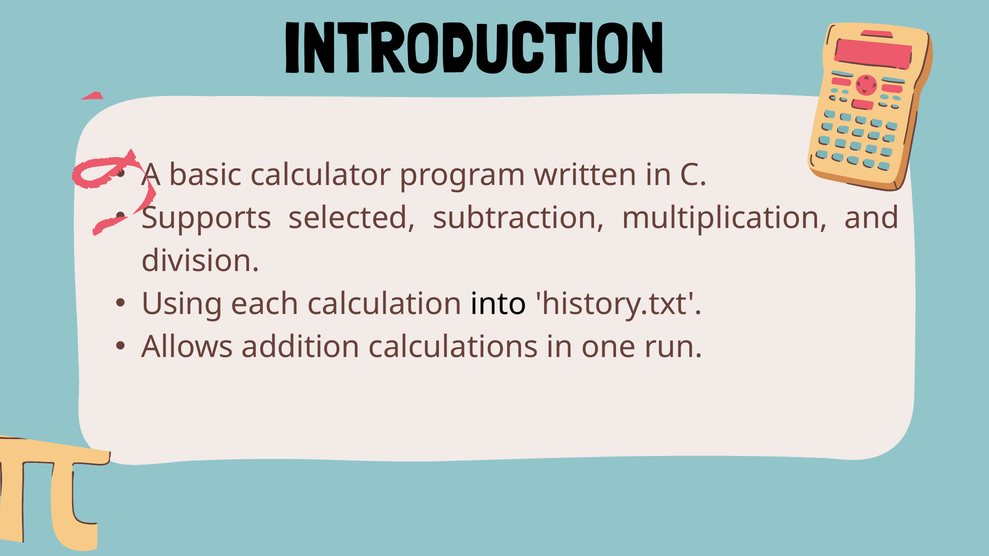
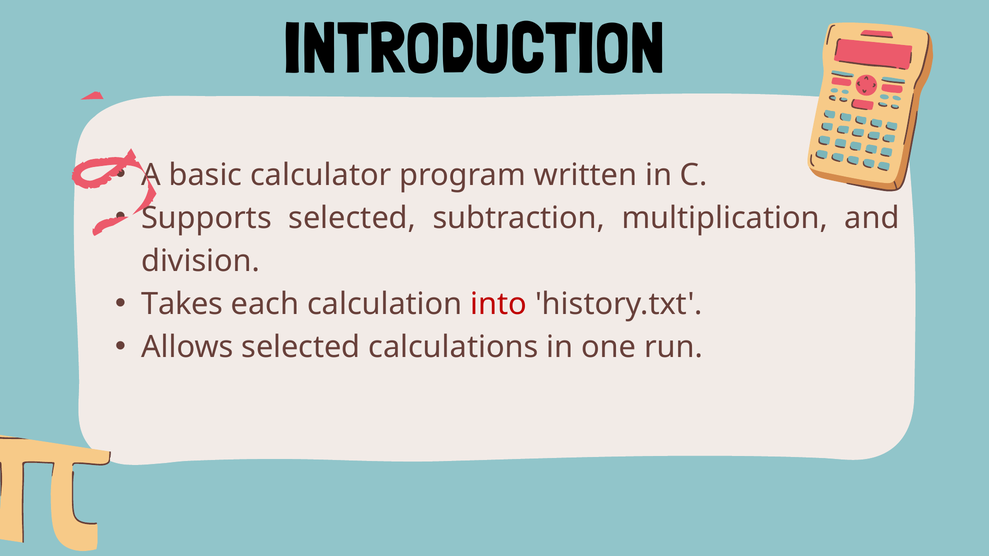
Using: Using -> Takes
into colour: black -> red
Allows addition: addition -> selected
